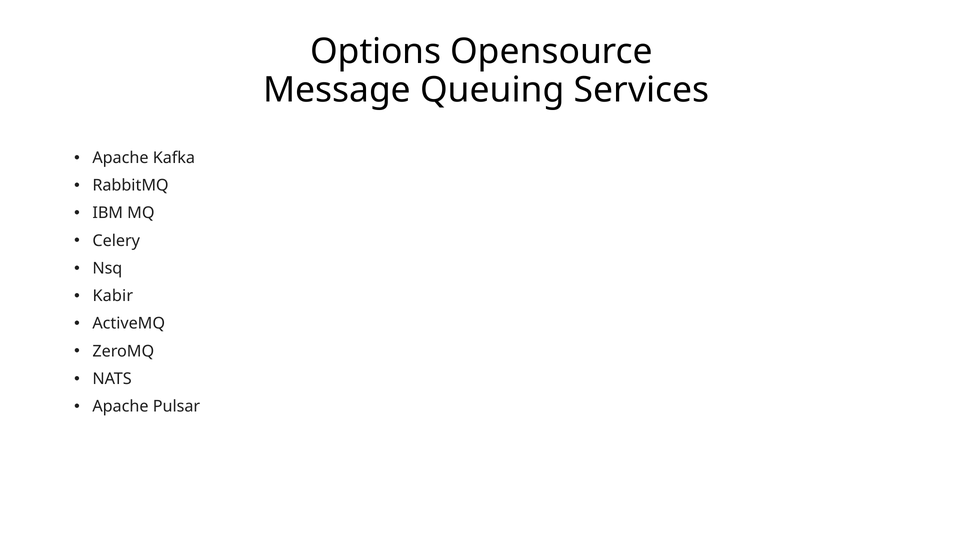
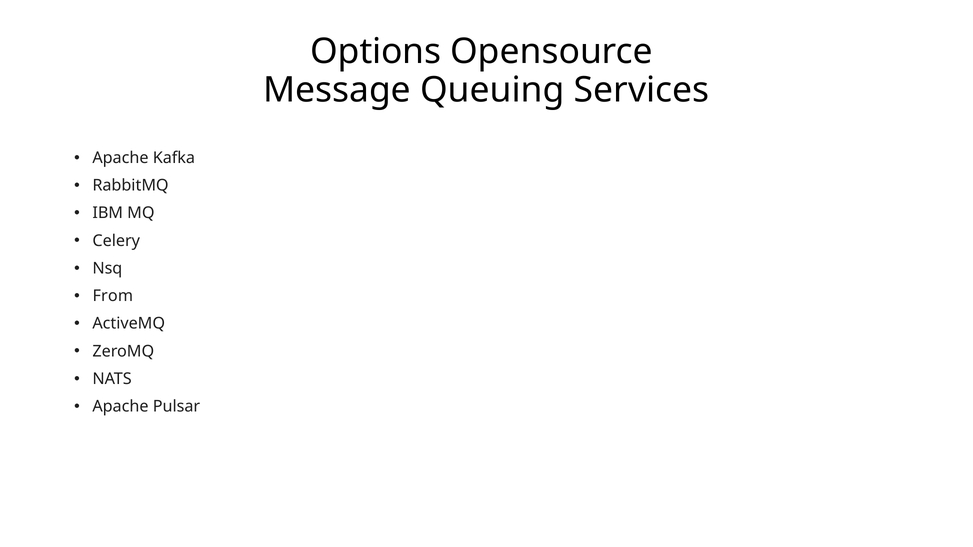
Kabir: Kabir -> From
